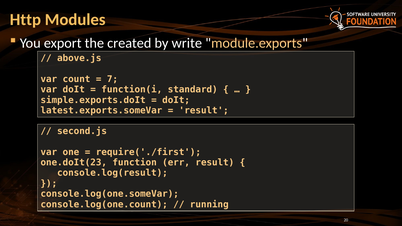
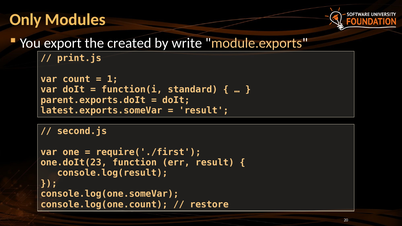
Http: Http -> Only
above.js: above.js -> print.js
7: 7 -> 1
simple.exports.doIt: simple.exports.doIt -> parent.exports.doIt
running: running -> restore
